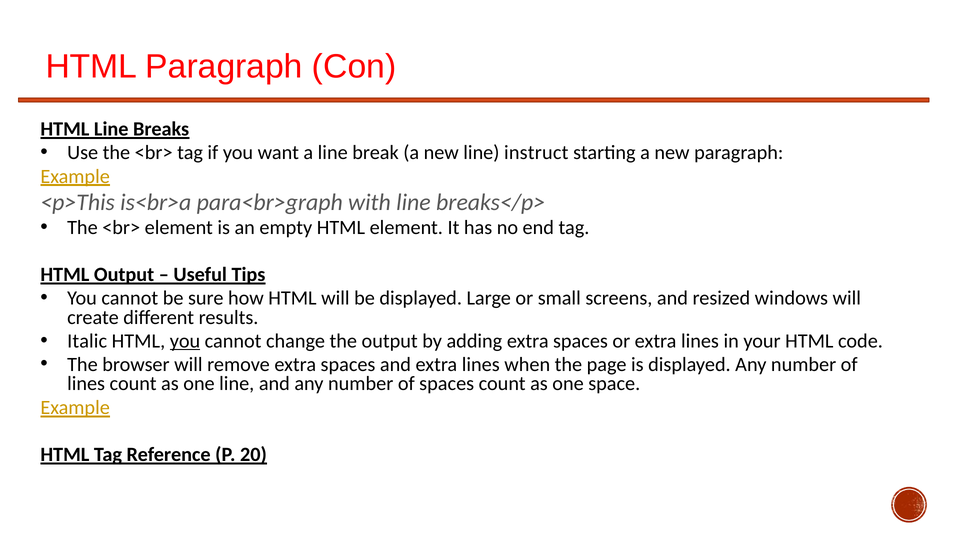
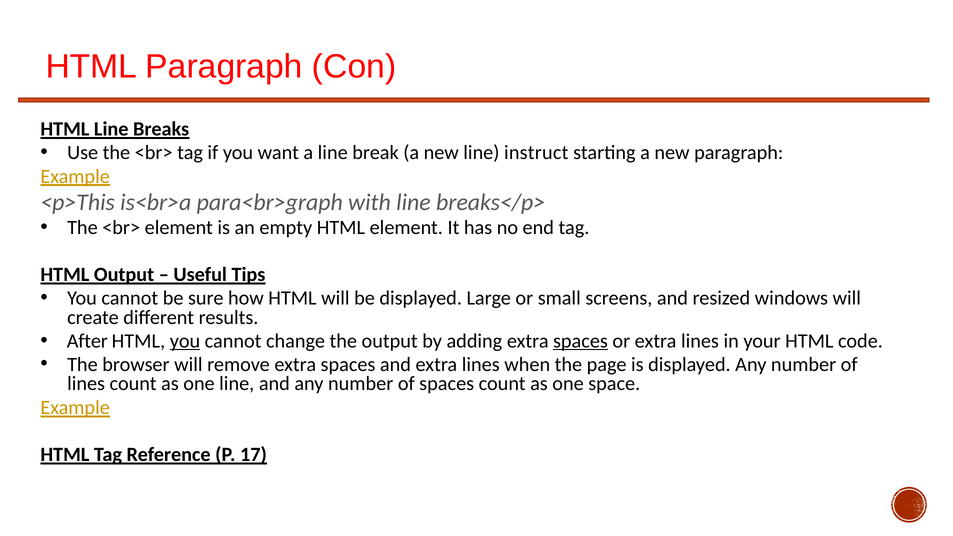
Italic: Italic -> After
spaces at (580, 341) underline: none -> present
20: 20 -> 17
